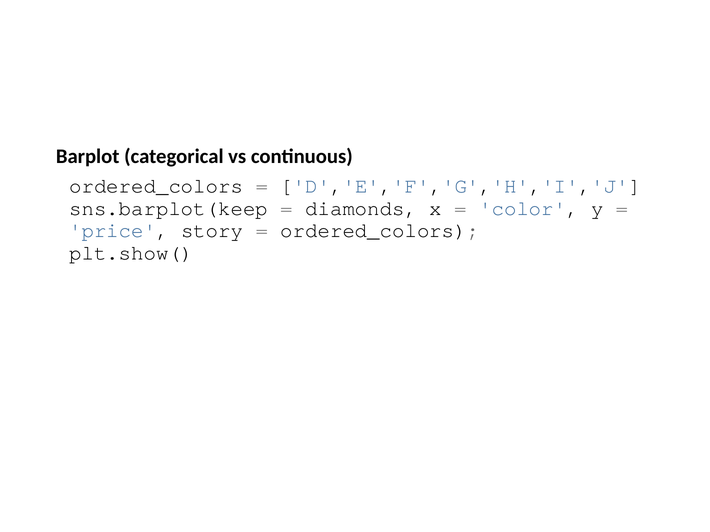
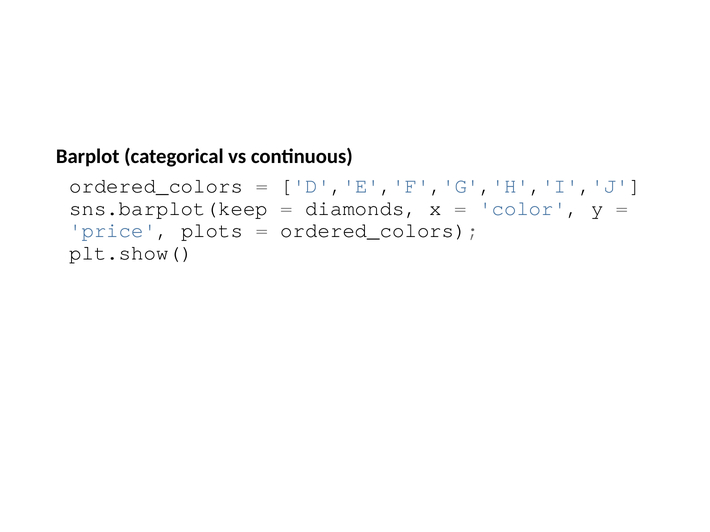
story: story -> plots
